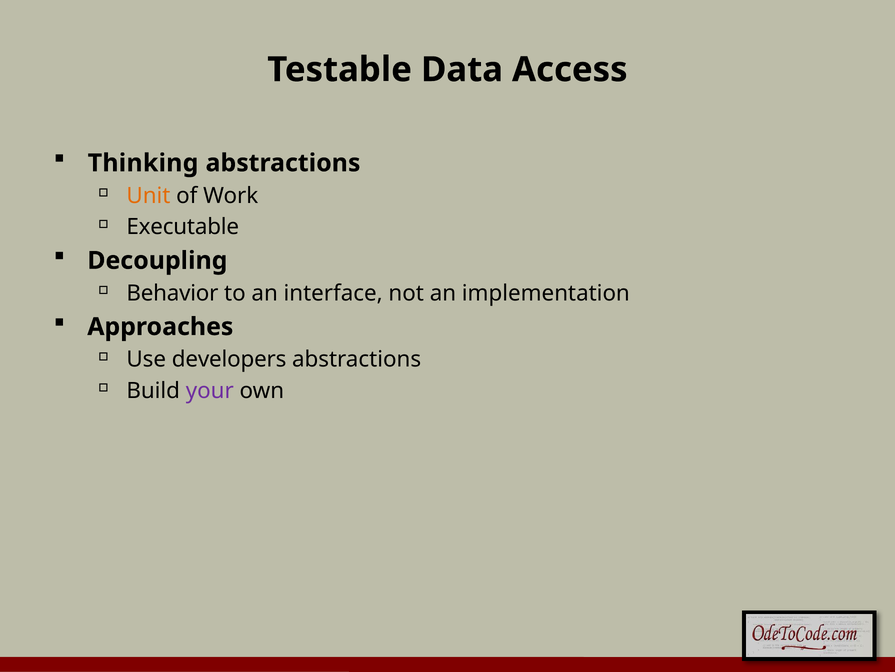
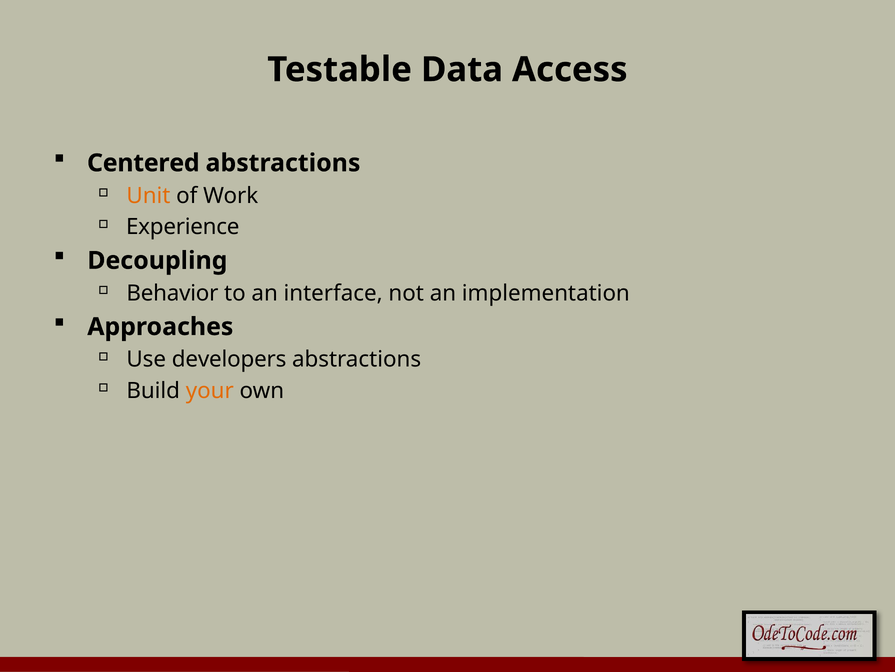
Thinking: Thinking -> Centered
Executable: Executable -> Experience
your colour: purple -> orange
